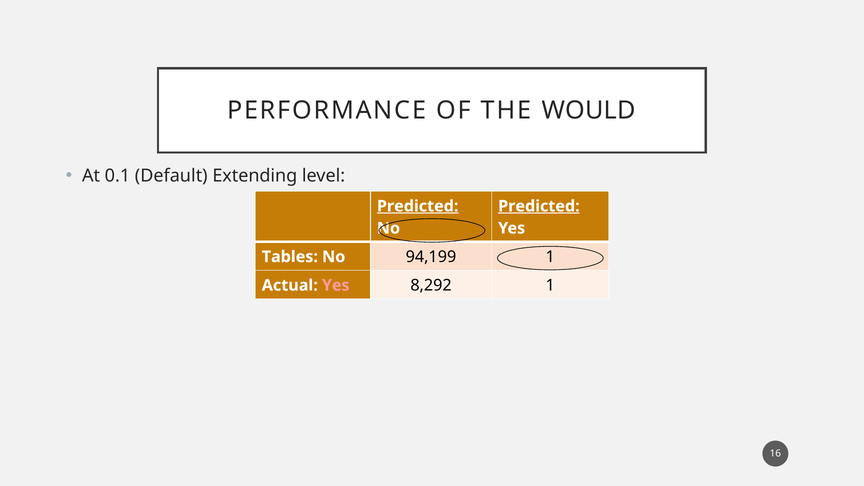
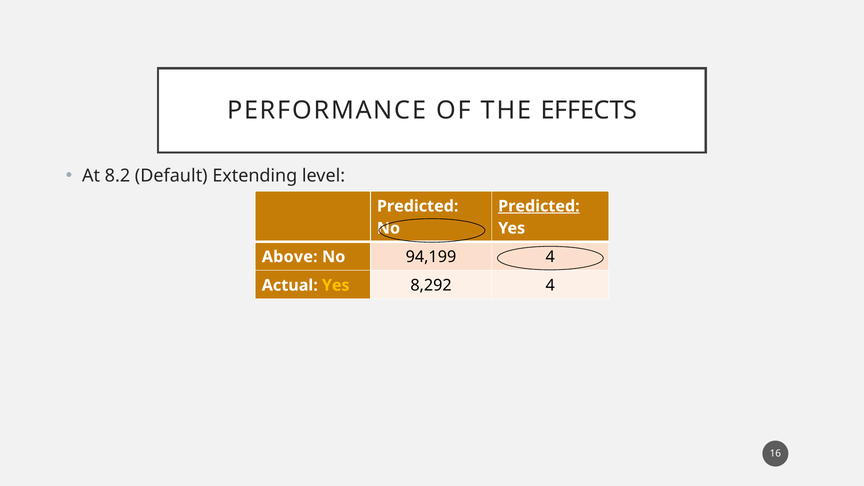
WOULD: WOULD -> EFFECTS
0.1: 0.1 -> 8.2
Predicted at (418, 206) underline: present -> none
Tables: Tables -> Above
94,199 1: 1 -> 4
Yes at (336, 285) colour: pink -> yellow
8,292 1: 1 -> 4
